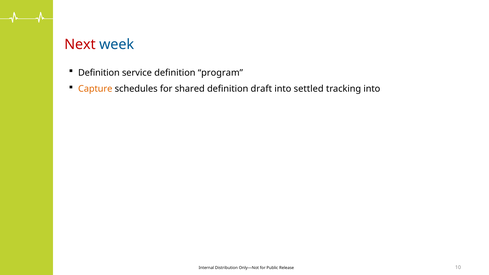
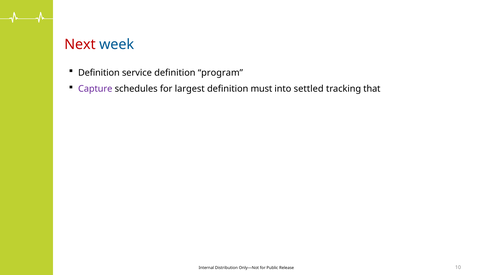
Capture colour: orange -> purple
shared: shared -> largest
draft: draft -> must
tracking into: into -> that
